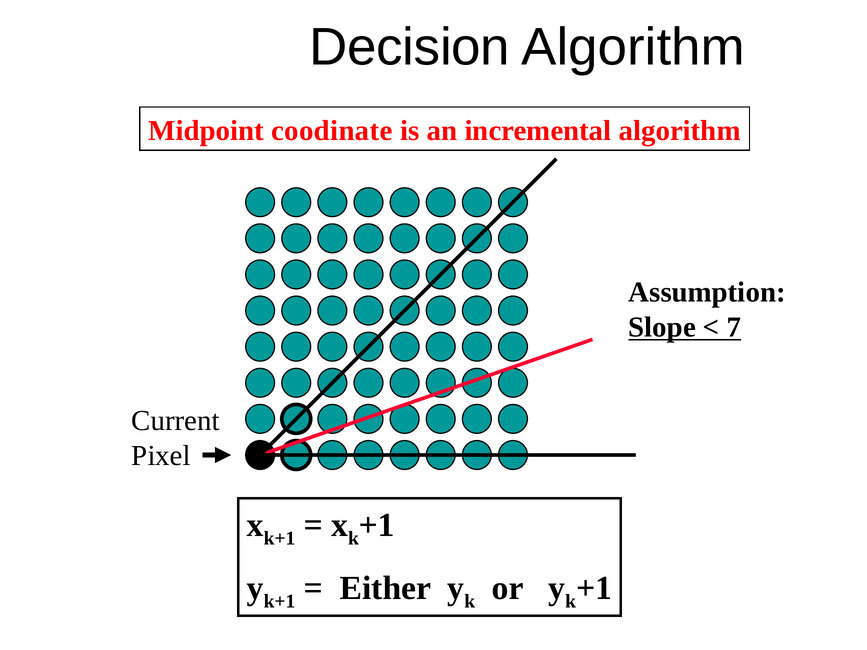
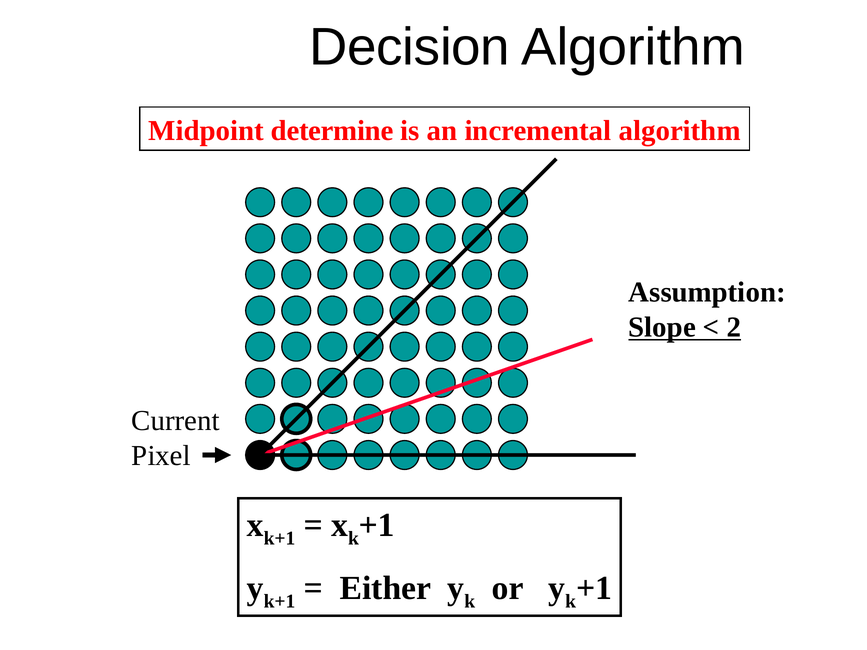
coodinate: coodinate -> determine
7: 7 -> 2
